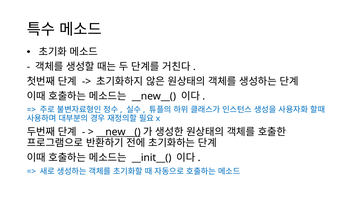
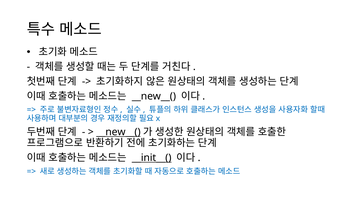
__init__( underline: none -> present
